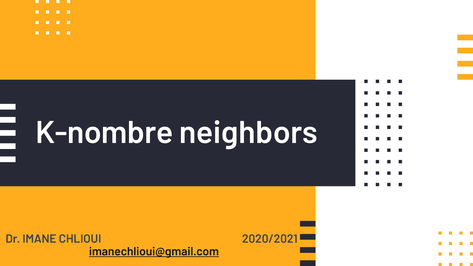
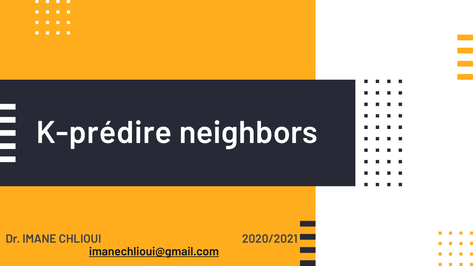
K-nombre: K-nombre -> K-prédire
